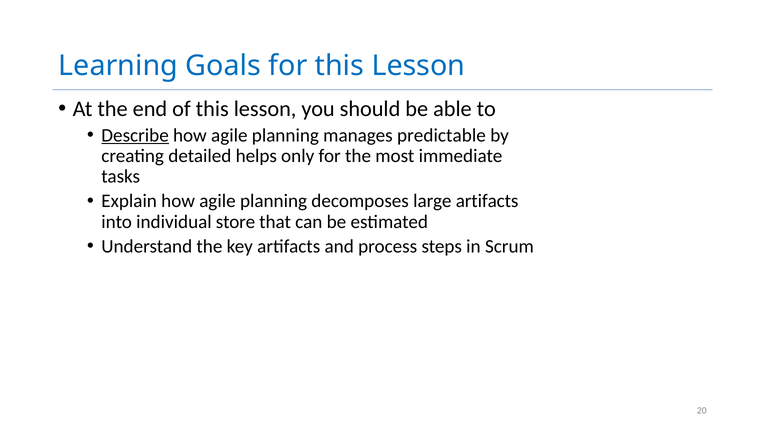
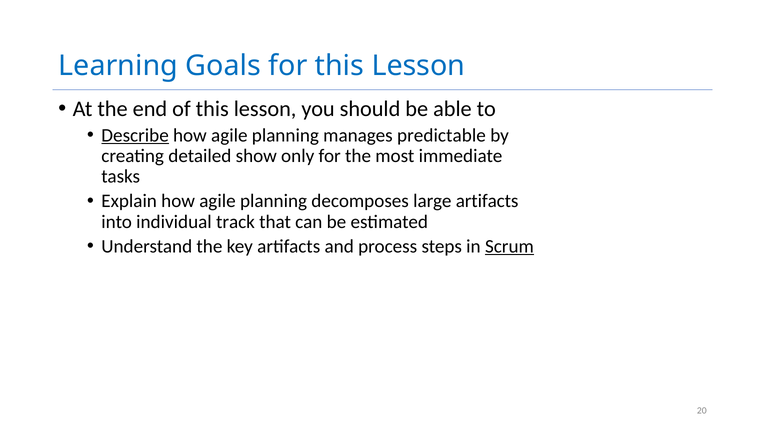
helps: helps -> show
store: store -> track
Scrum underline: none -> present
